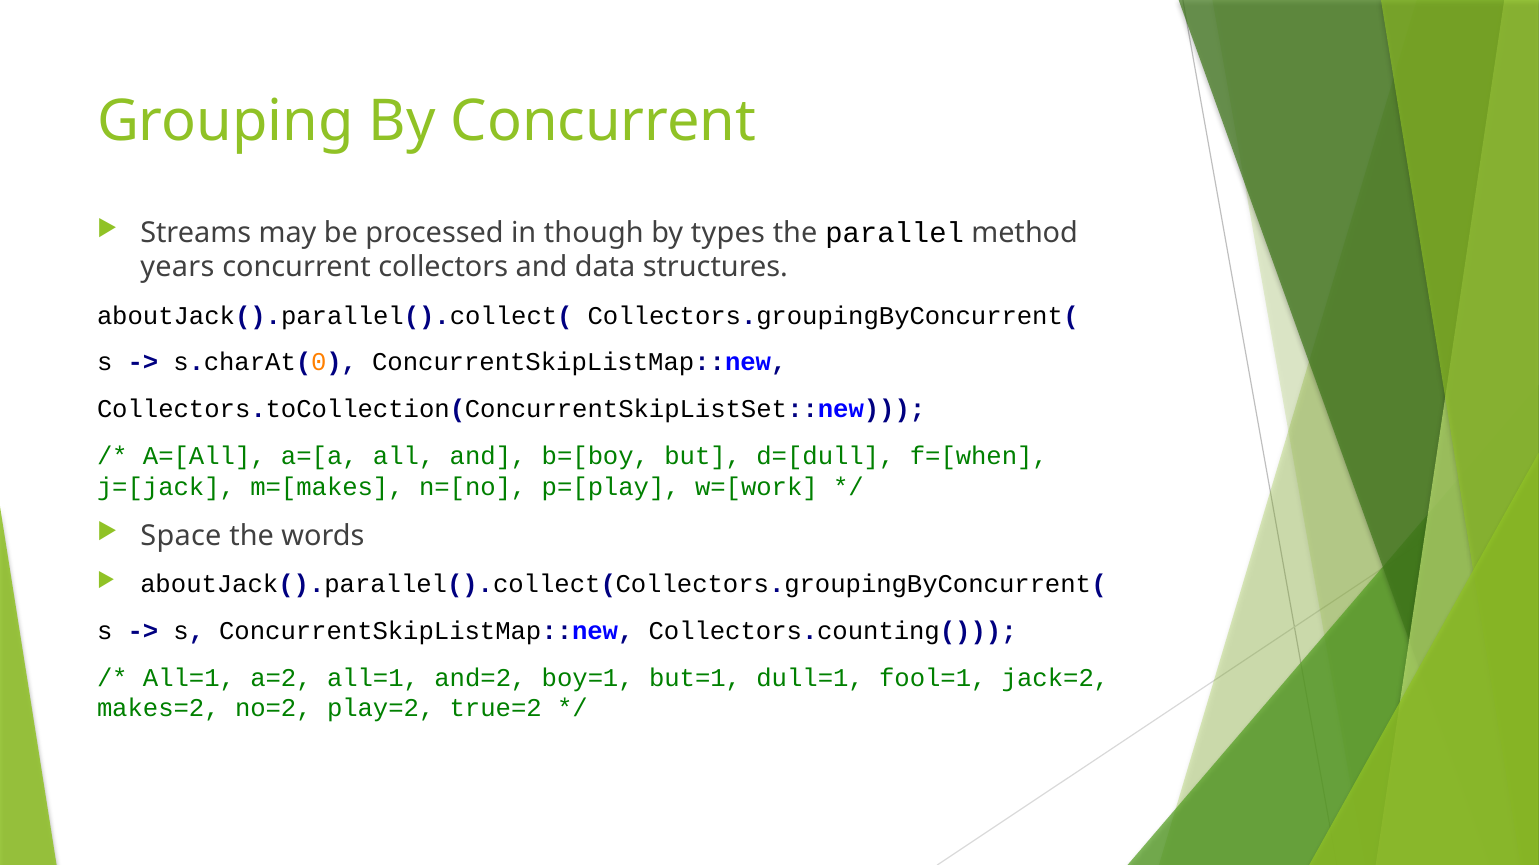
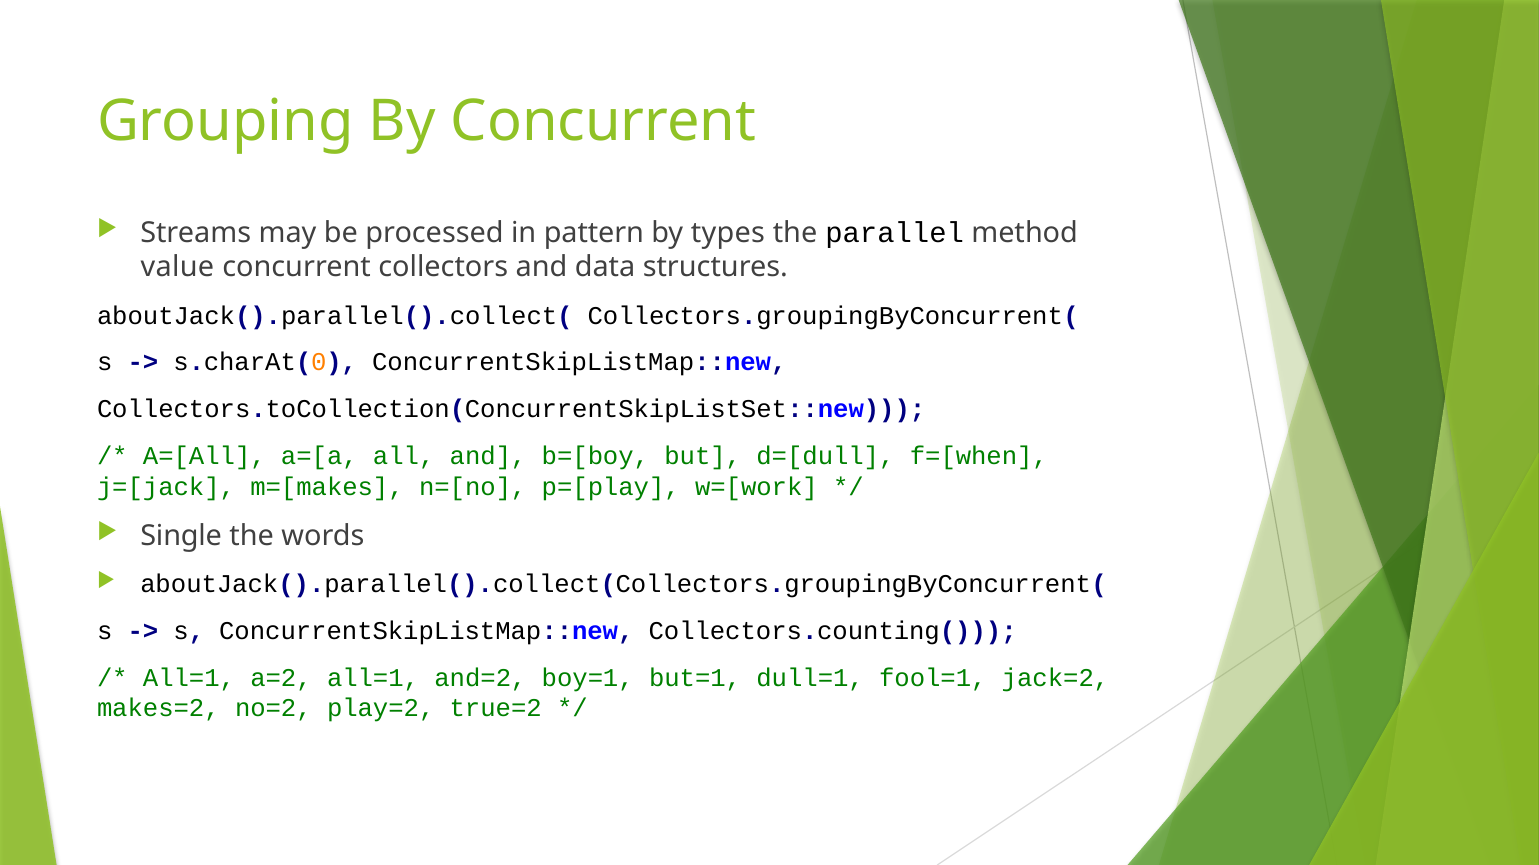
though: though -> pattern
years: years -> value
Space: Space -> Single
